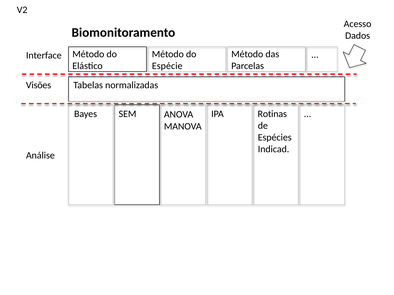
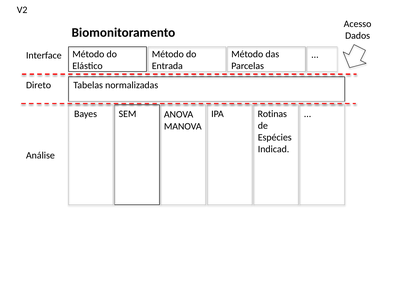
Espécie: Espécie -> Entrada
Visões: Visões -> Direto
